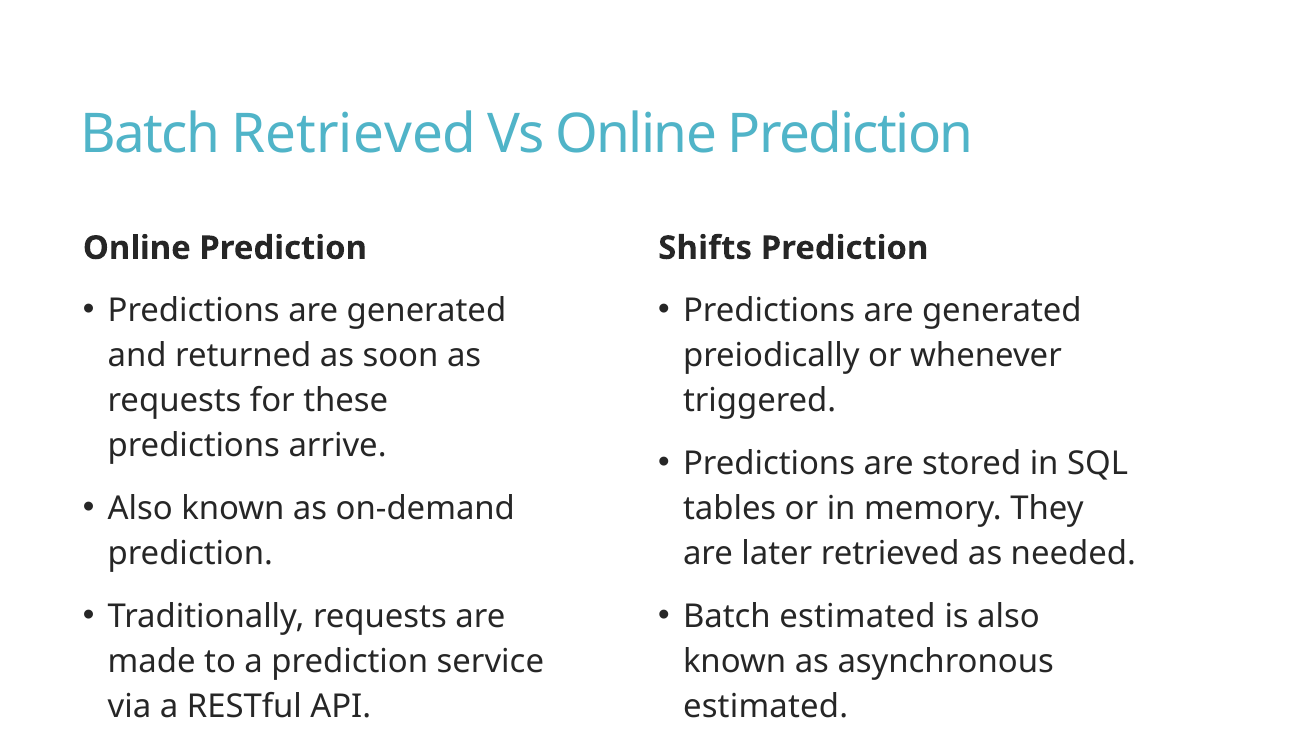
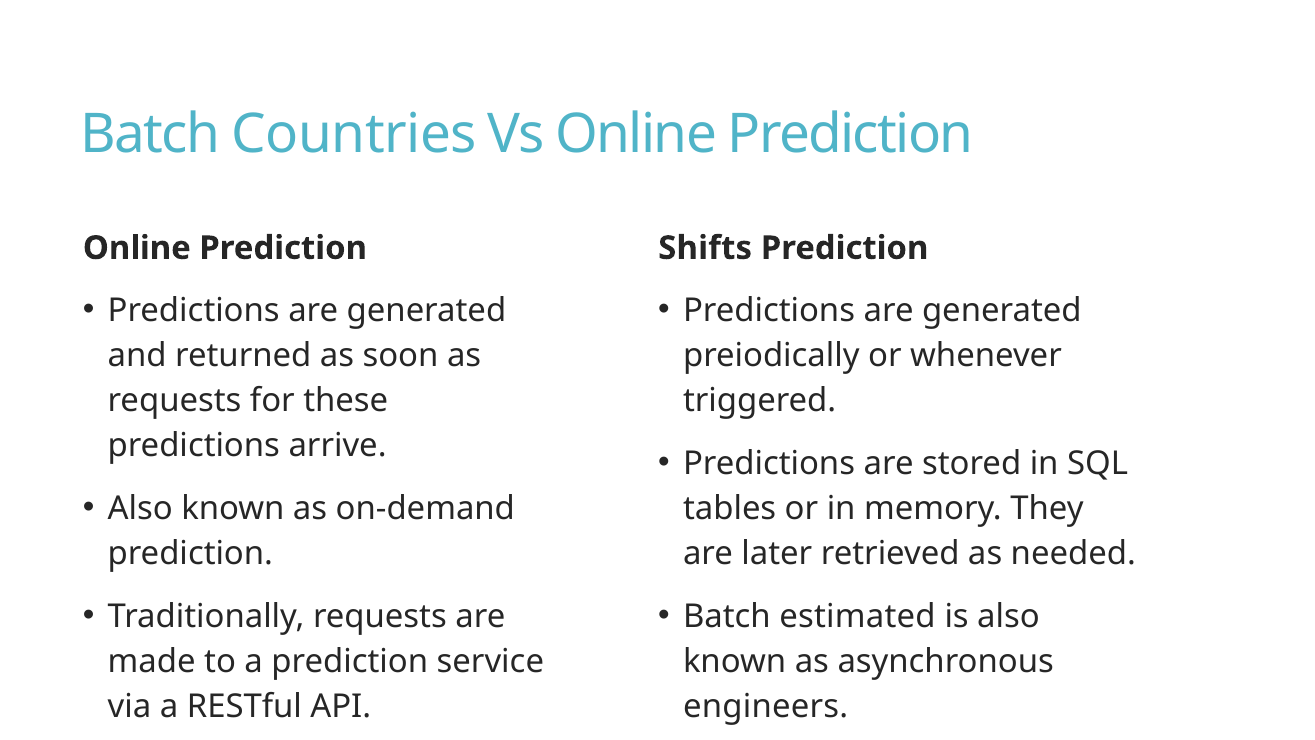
Batch Retrieved: Retrieved -> Countries
estimated at (766, 706): estimated -> engineers
